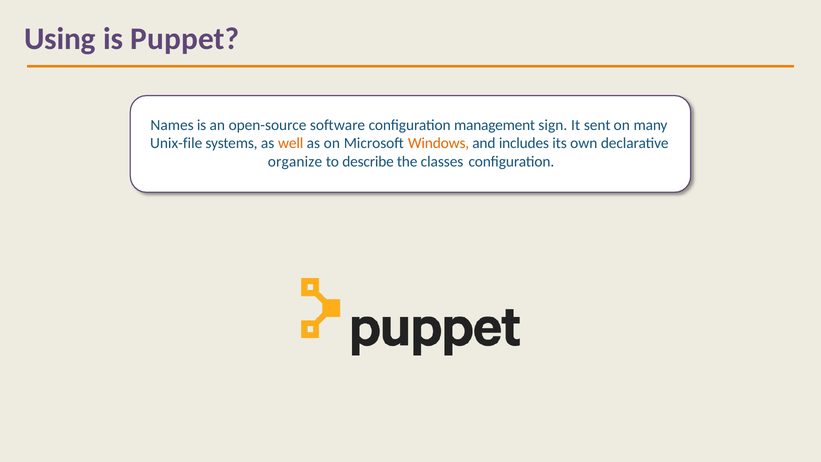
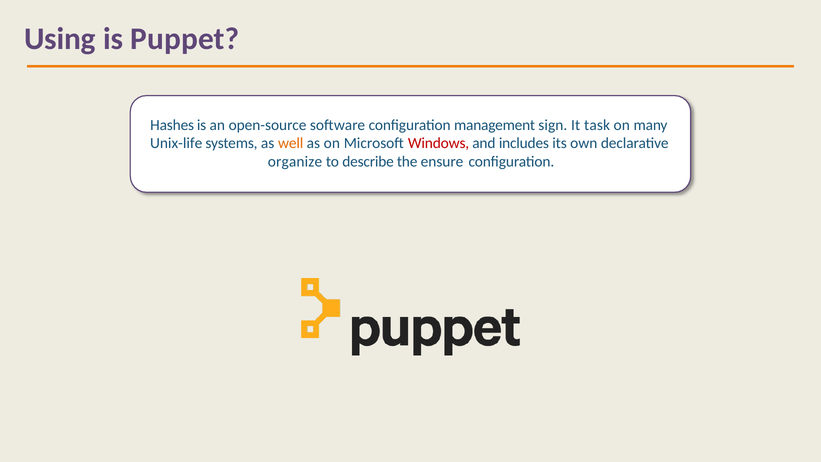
Names: Names -> Hashes
sent: sent -> task
Unix-file: Unix-file -> Unix-life
Windows colour: orange -> red
classes: classes -> ensure
